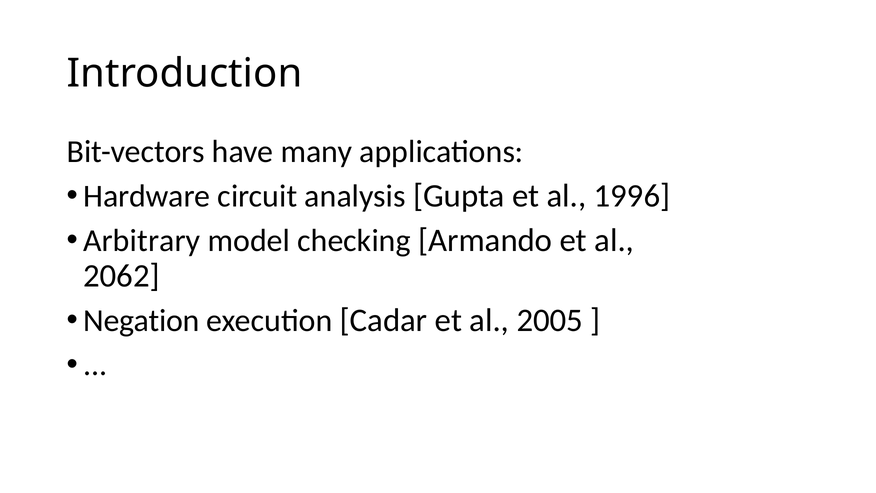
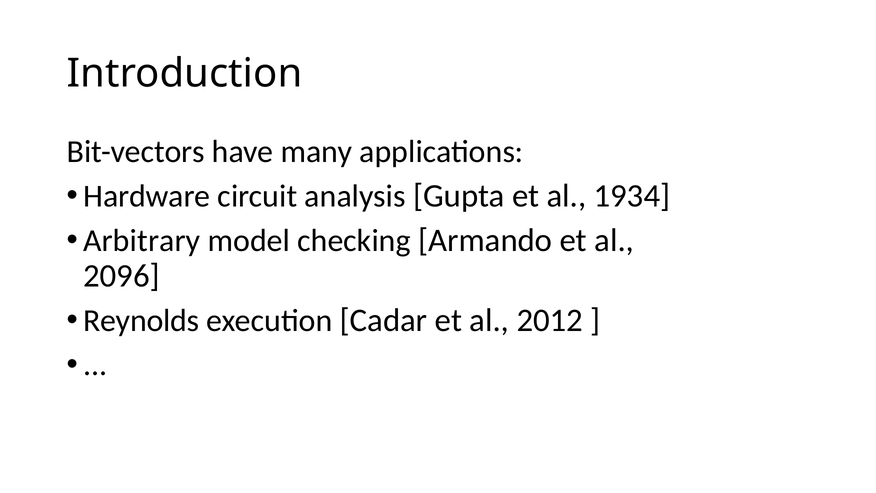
1996: 1996 -> 1934
2062: 2062 -> 2096
Negation: Negation -> Reynolds
2005: 2005 -> 2012
